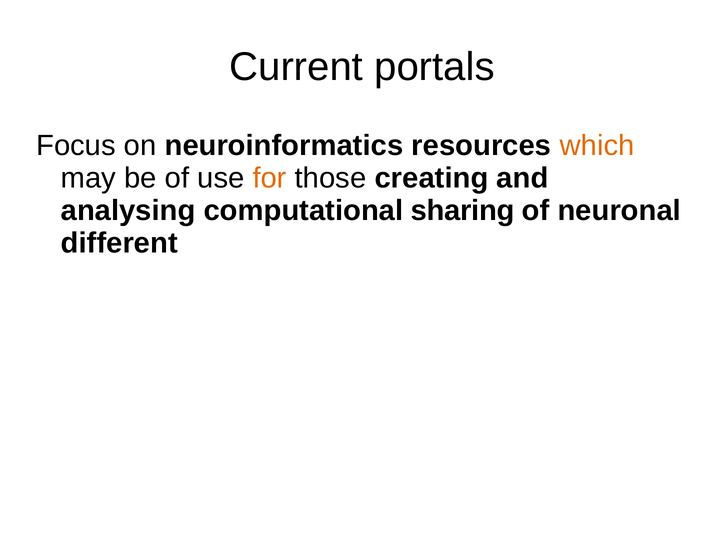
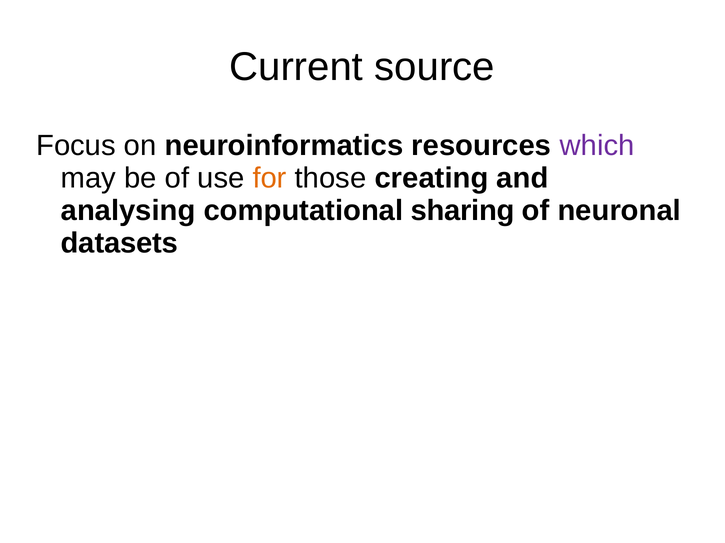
portals: portals -> source
which colour: orange -> purple
different: different -> datasets
